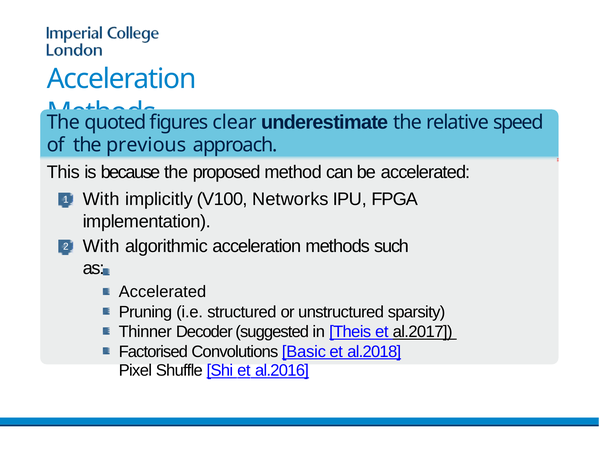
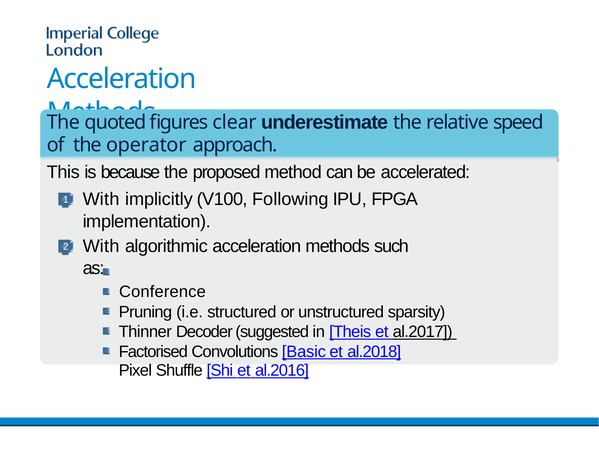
previous: previous -> operator
Networks: Networks -> Following
Accelerated at (162, 291): Accelerated -> Conference
